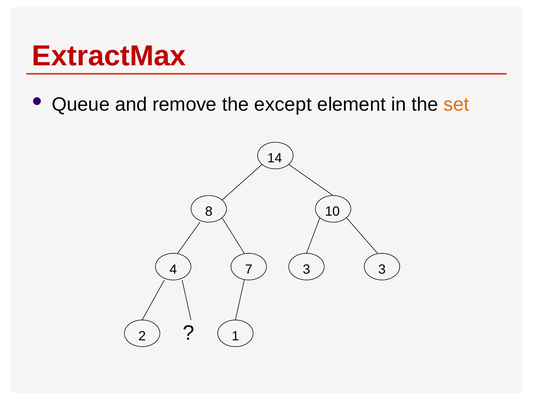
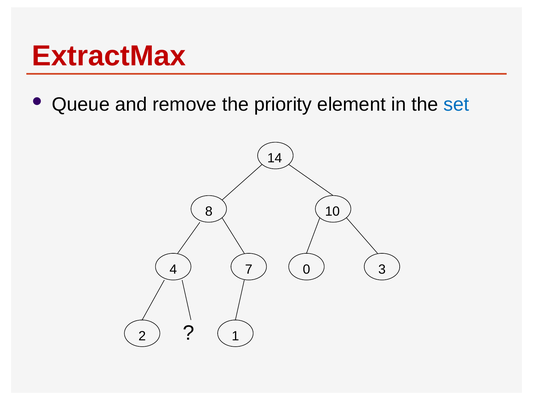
except: except -> priority
set colour: orange -> blue
7 3: 3 -> 0
